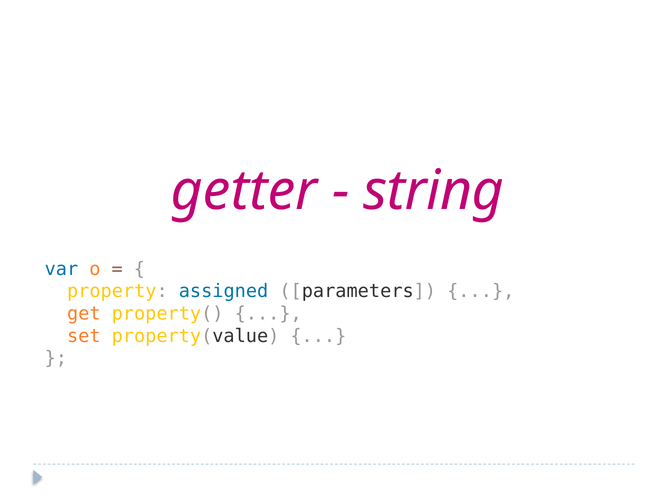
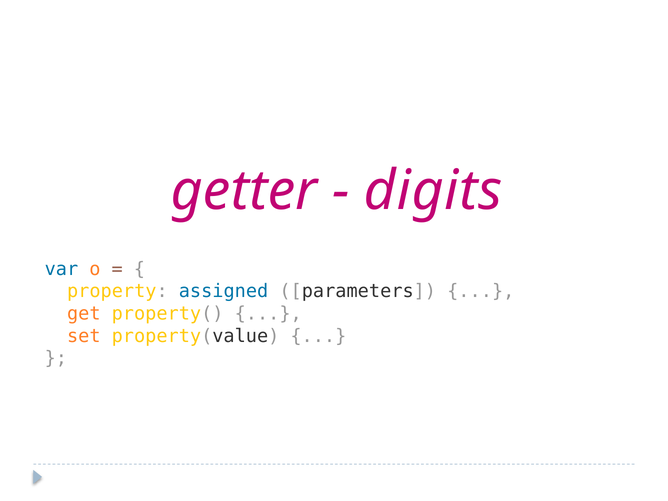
string: string -> digits
